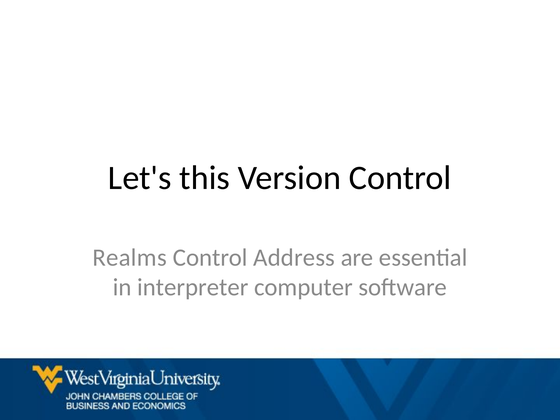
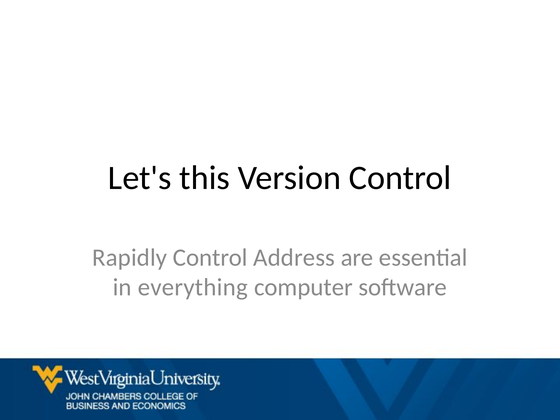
Realms: Realms -> Rapidly
interpreter: interpreter -> everything
